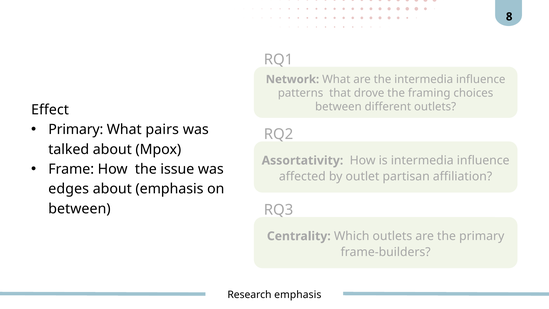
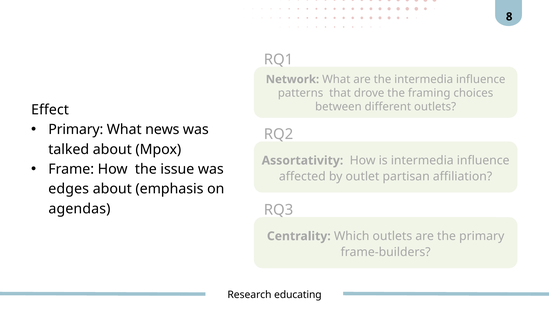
pairs: pairs -> news
between at (79, 209): between -> agendas
Research emphasis: emphasis -> educating
